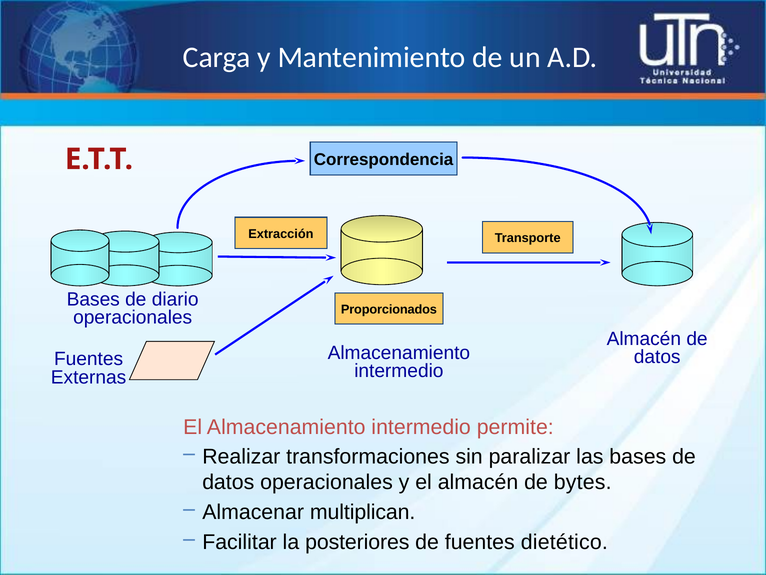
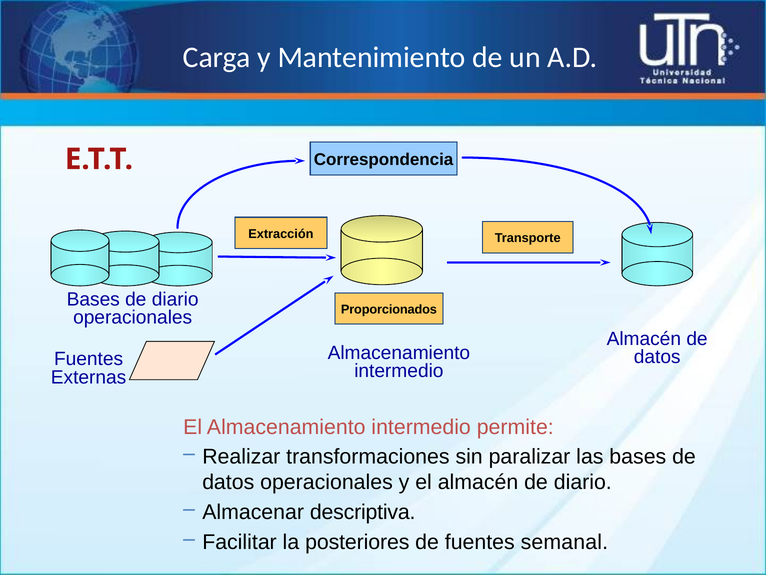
almacén de bytes: bytes -> diario
multiplican: multiplican -> descriptiva
dietético: dietético -> semanal
